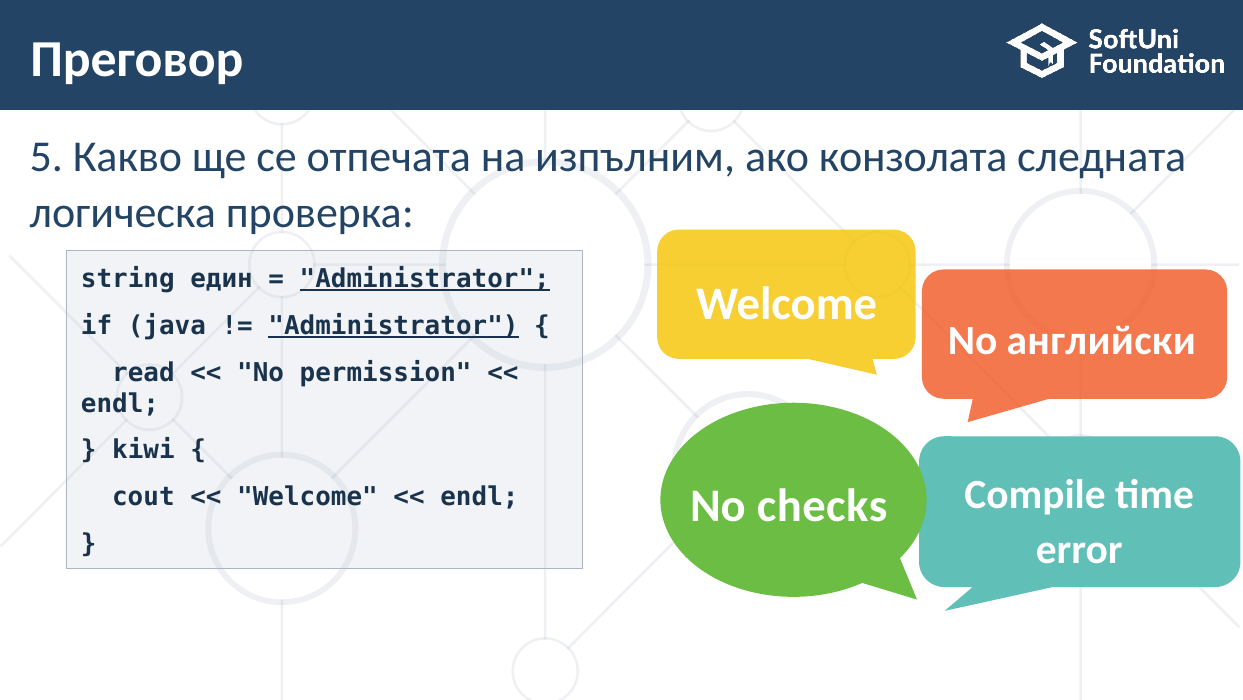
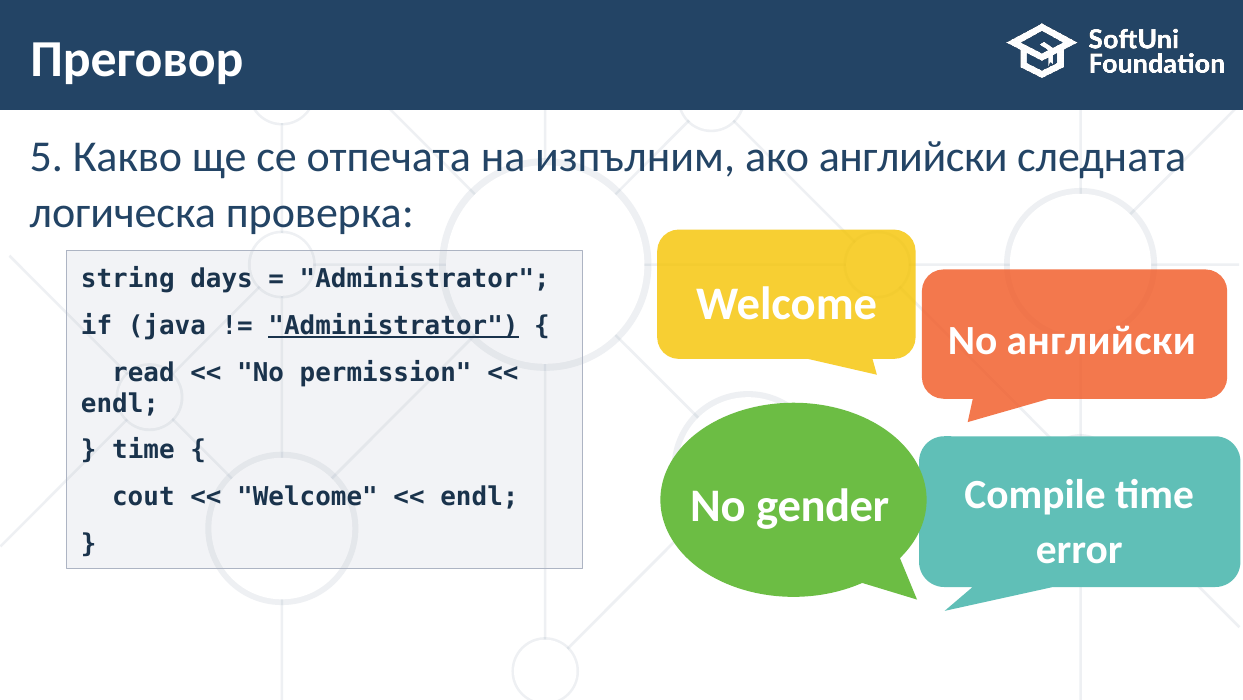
ако конзолата: конзолата -> английски
един: един -> days
Administrator at (425, 279) underline: present -> none
kiwi at (143, 450): kiwi -> time
checks: checks -> gender
